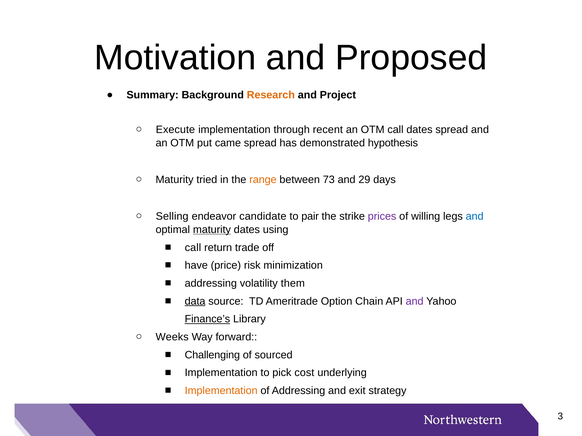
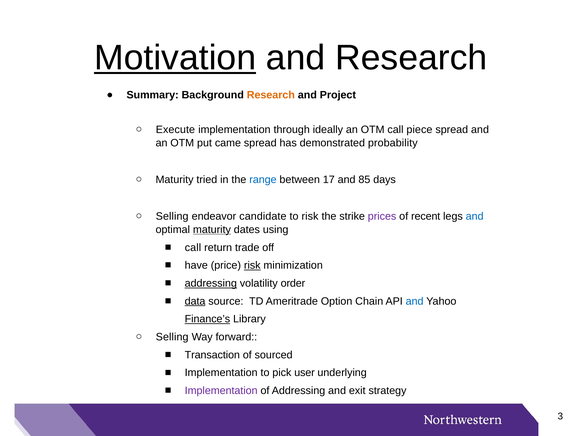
Motivation underline: none -> present
and Proposed: Proposed -> Research
recent: recent -> ideally
call dates: dates -> piece
hypothesis: hypothesis -> probability
range colour: orange -> blue
73: 73 -> 17
29: 29 -> 85
to pair: pair -> risk
willing: willing -> recent
risk at (252, 266) underline: none -> present
addressing at (211, 284) underline: none -> present
them: them -> order
and at (415, 302) colour: purple -> blue
Weeks at (172, 337): Weeks -> Selling
Challenging: Challenging -> Transaction
cost: cost -> user
Implementation at (221, 391) colour: orange -> purple
